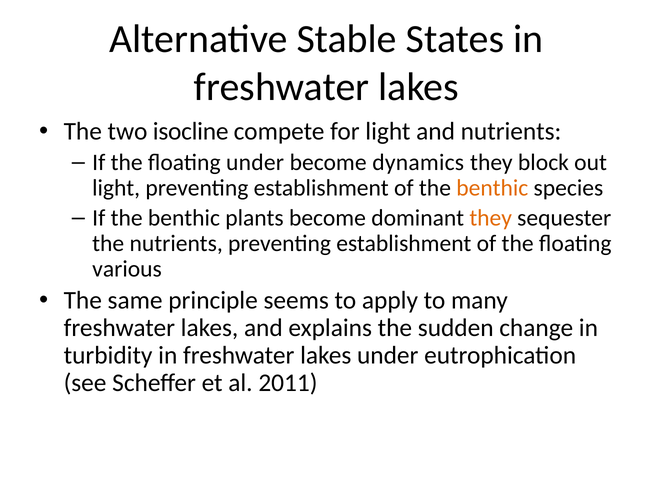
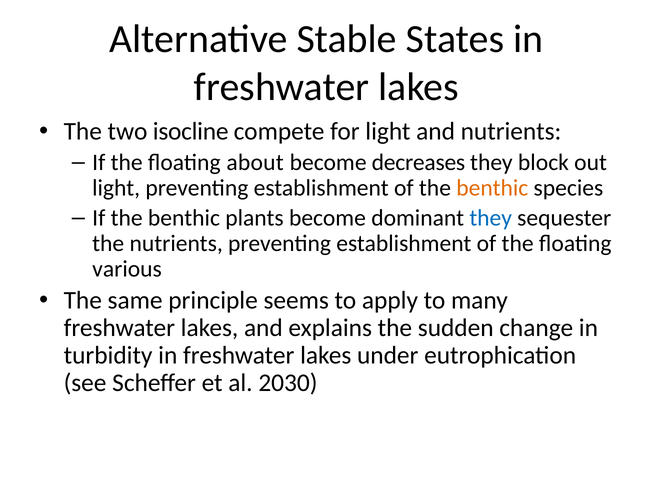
floating under: under -> about
dynamics: dynamics -> decreases
they at (491, 218) colour: orange -> blue
2011: 2011 -> 2030
